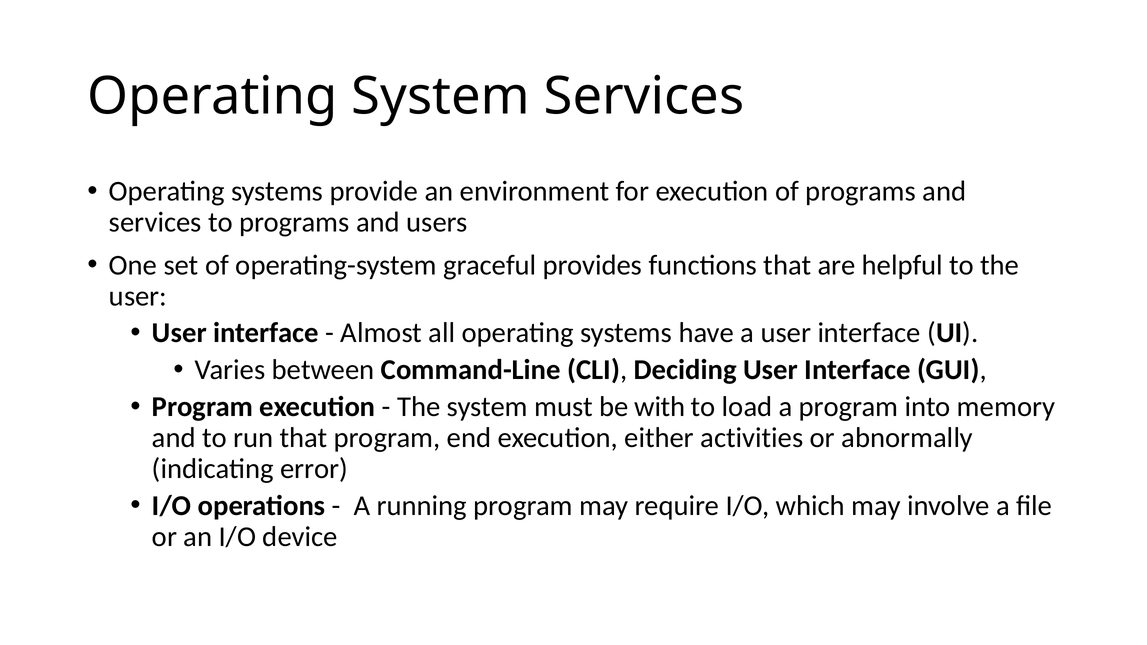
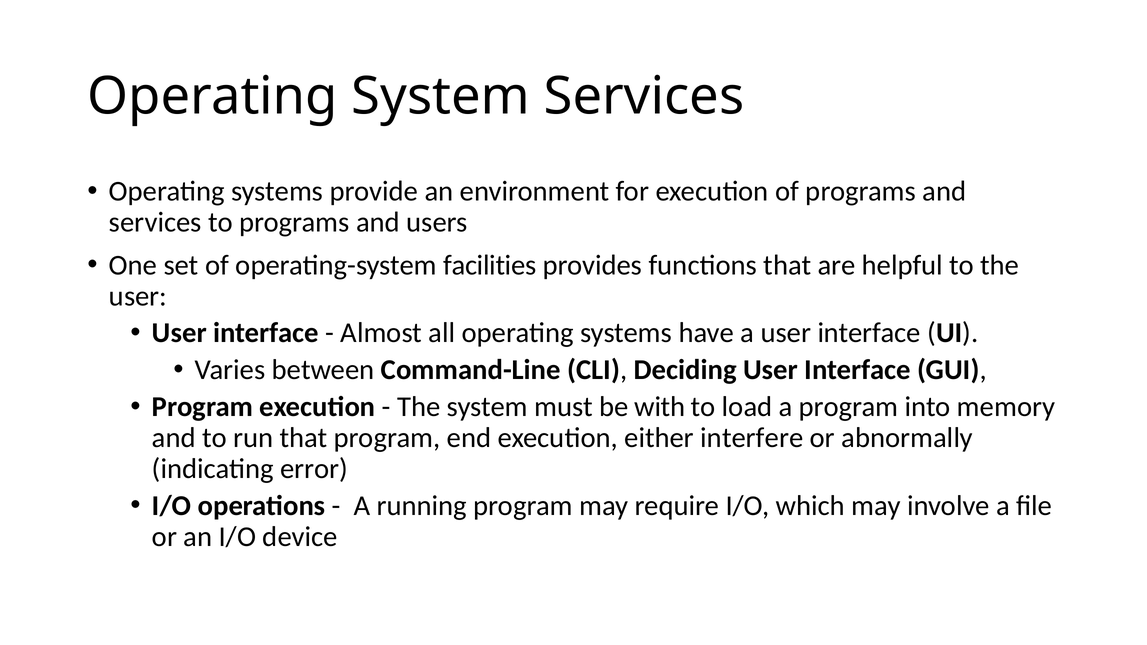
graceful: graceful -> facilities
activities: activities -> interfere
